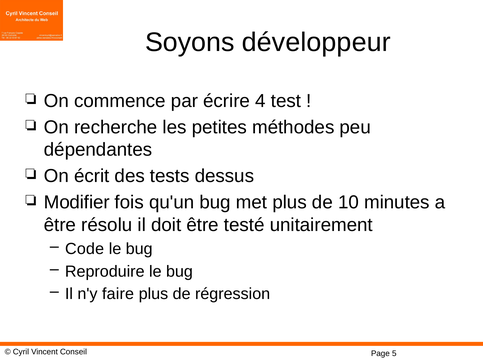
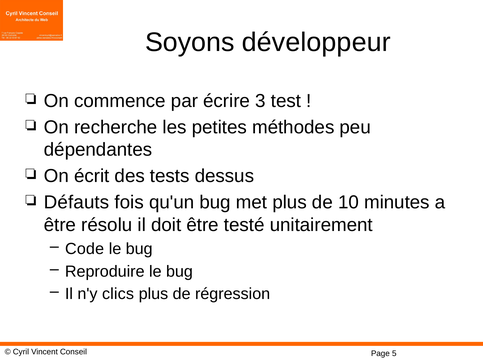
4: 4 -> 3
Modifier: Modifier -> Défauts
faire: faire -> clics
